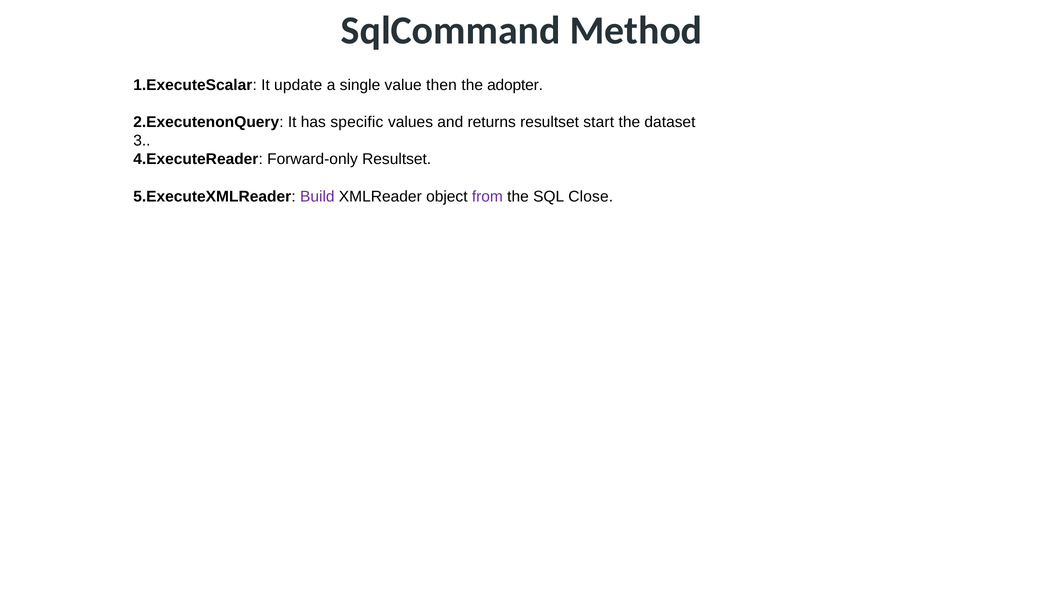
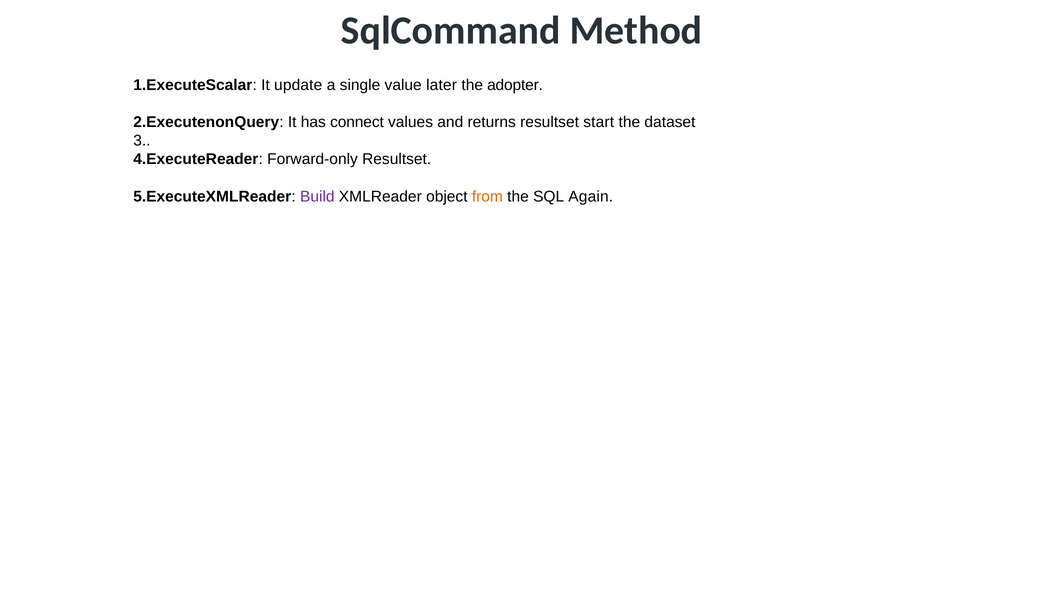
then: then -> later
specific: specific -> connect
from colour: purple -> orange
Close: Close -> Again
